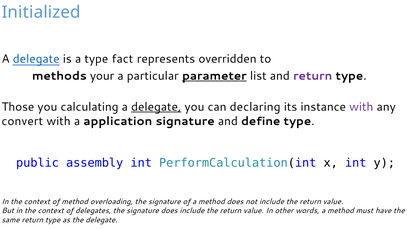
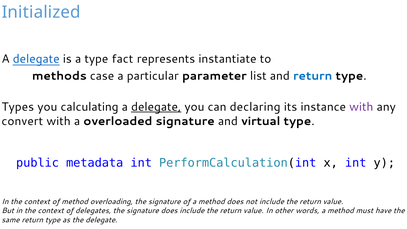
overridden: overridden -> instantiate
your: your -> case
parameter underline: present -> none
return at (313, 76) colour: purple -> blue
Those: Those -> Types
application: application -> overloaded
define: define -> virtual
assembly: assembly -> metadata
